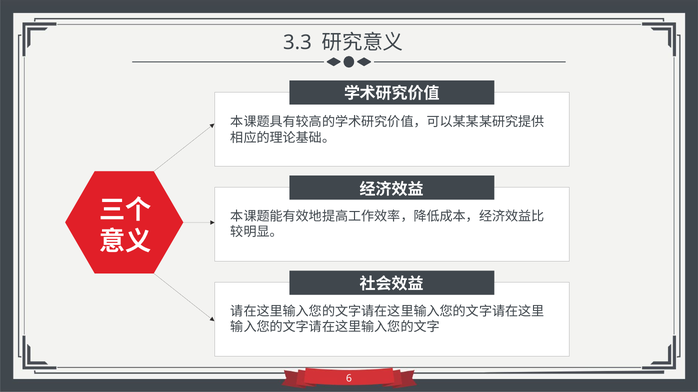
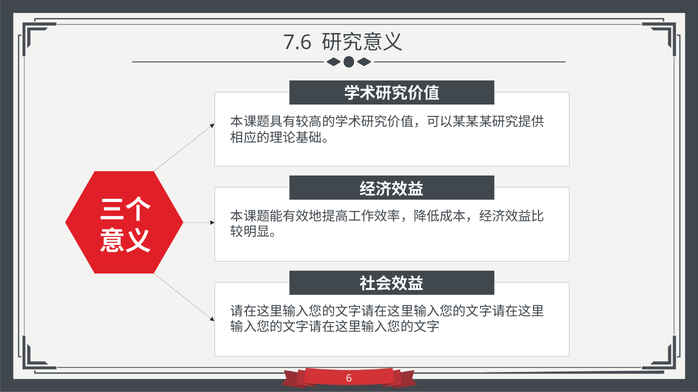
3.3: 3.3 -> 7.6
